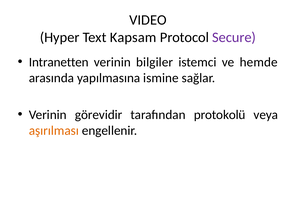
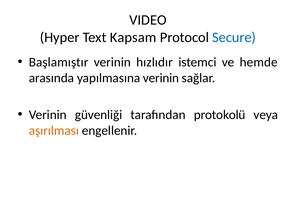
Secure colour: purple -> blue
Intranetten: Intranetten -> Başlamıştır
bilgiler: bilgiler -> hızlıdır
yapılmasına ismine: ismine -> verinin
görevidir: görevidir -> güvenliği
